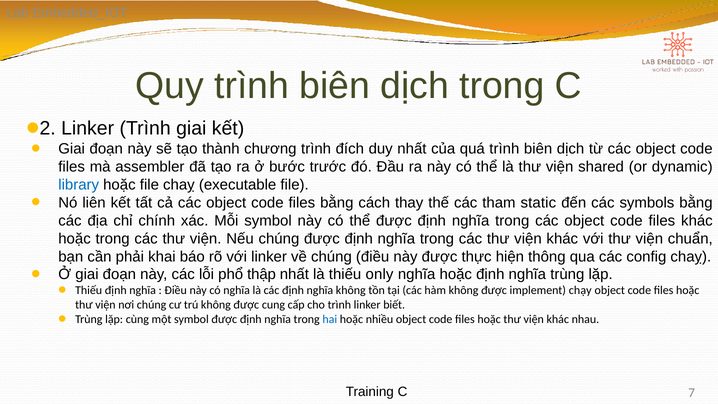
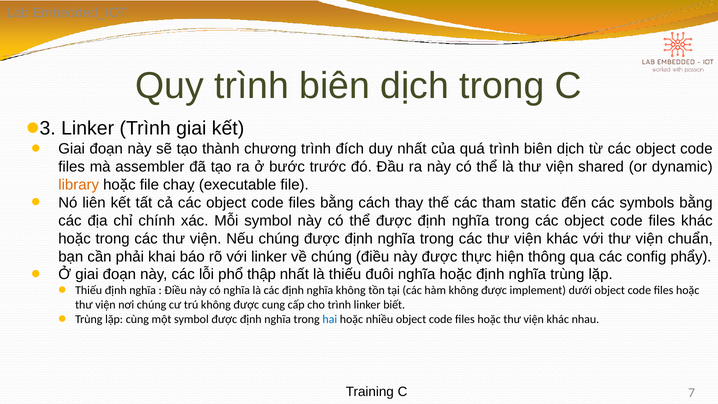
2: 2 -> 3
library colour: blue -> orange
config chaỵ: chaỵ -> phẩy
only: only -> đuôi
chạy: chạy -> dưới
